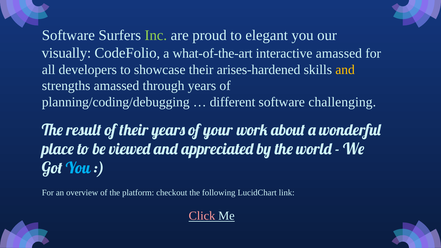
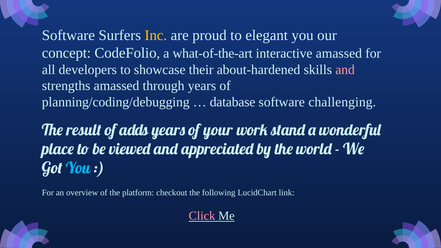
Inc colour: light green -> yellow
visually: visually -> concept
arises-hardened: arises-hardened -> about-hardened
and at (345, 70) colour: yellow -> pink
different: different -> database
of their: their -> adds
about: about -> stand
